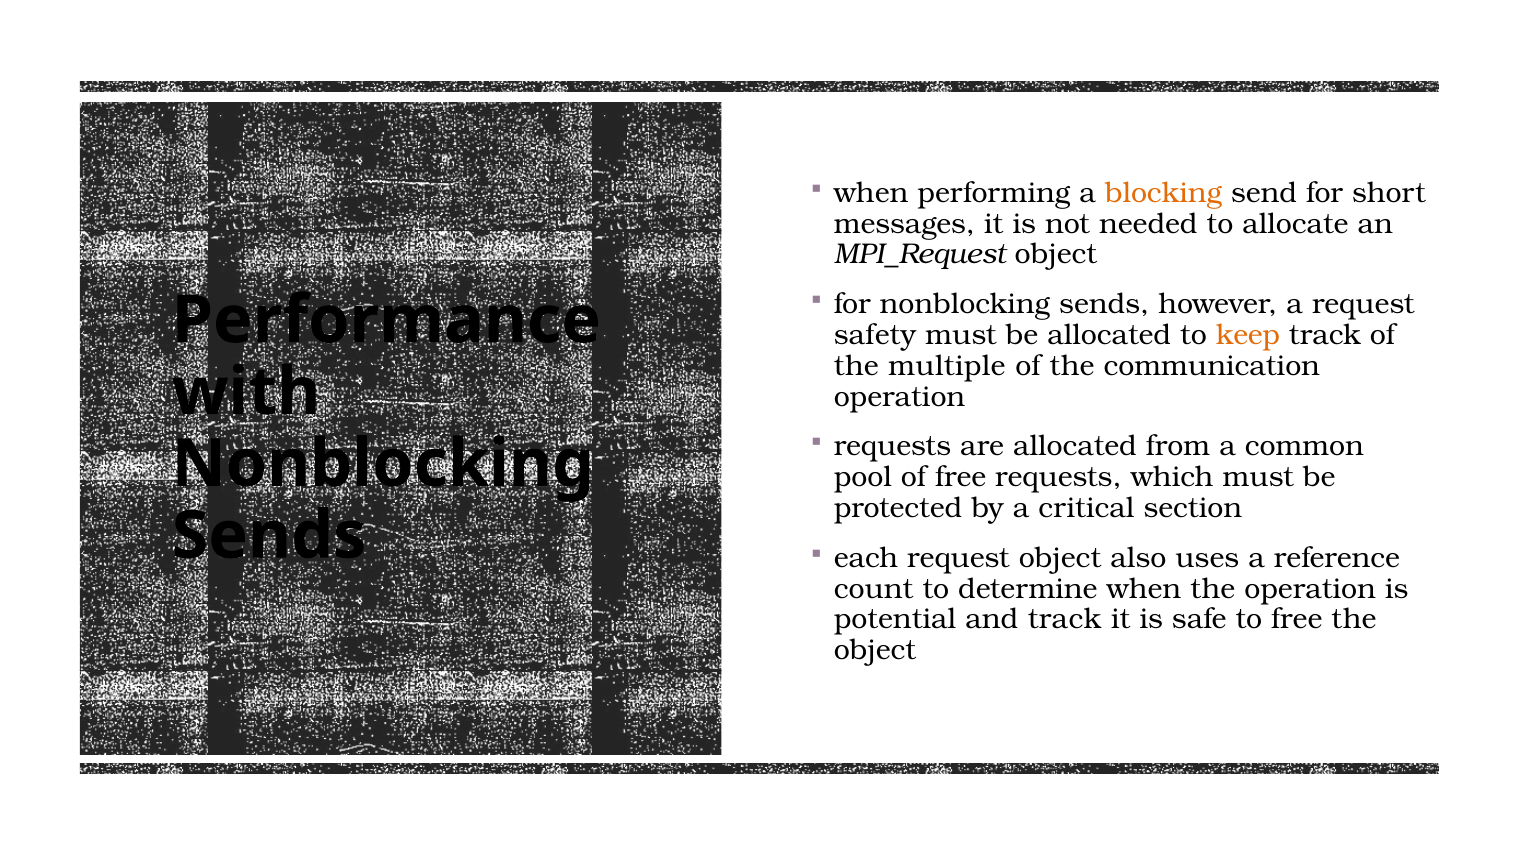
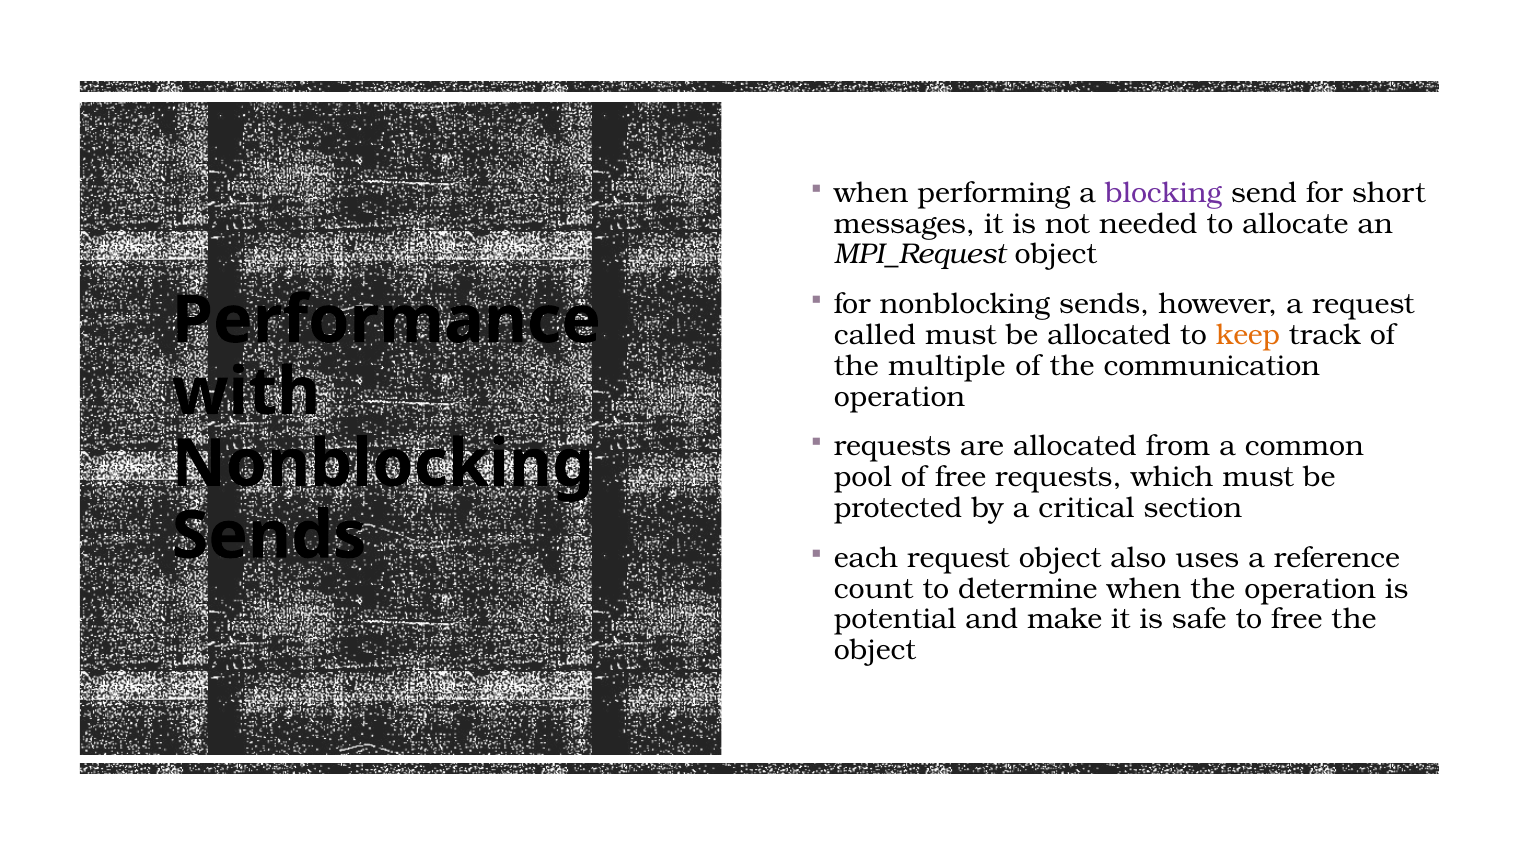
blocking colour: orange -> purple
safety: safety -> called
and track: track -> make
